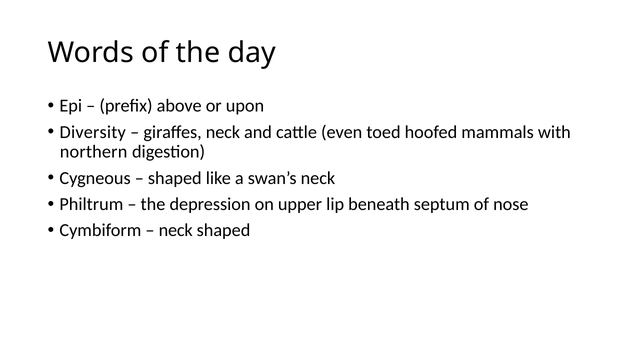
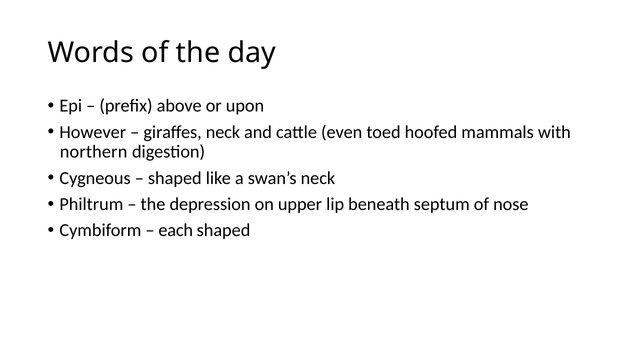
Diversity: Diversity -> However
neck at (176, 231): neck -> each
